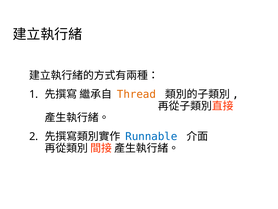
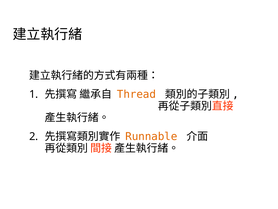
Runnable colour: blue -> orange
